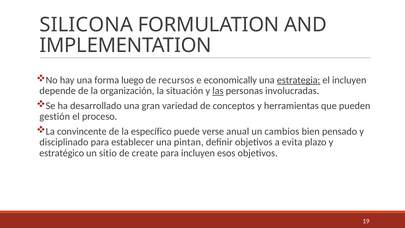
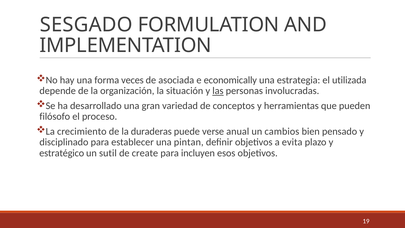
SILICONA: SILICONA -> SESGADO
luego: luego -> veces
recursos: recursos -> asociada
estrategia underline: present -> none
el incluyen: incluyen -> utilizada
gestión: gestión -> filósofo
convincente: convincente -> crecimiento
específico: específico -> duraderas
sitio: sitio -> sutil
